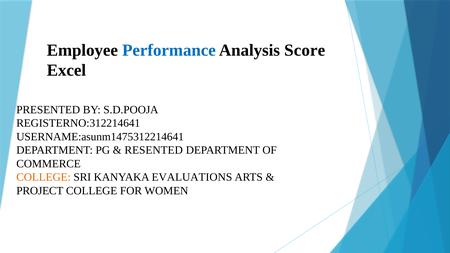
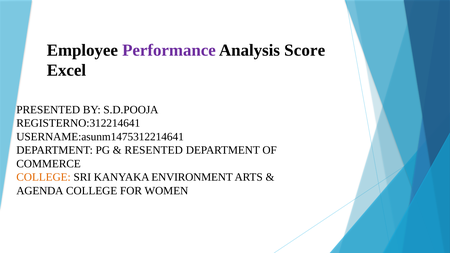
Performance colour: blue -> purple
EVALUATIONS: EVALUATIONS -> ENVIRONMENT
PROJECT: PROJECT -> AGENDA
